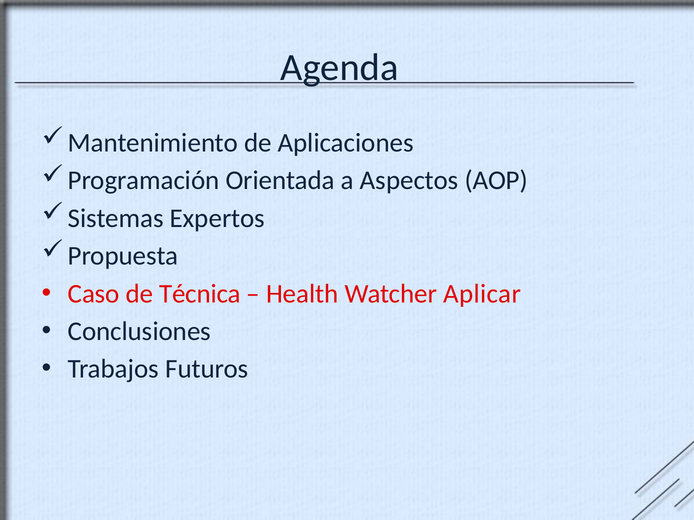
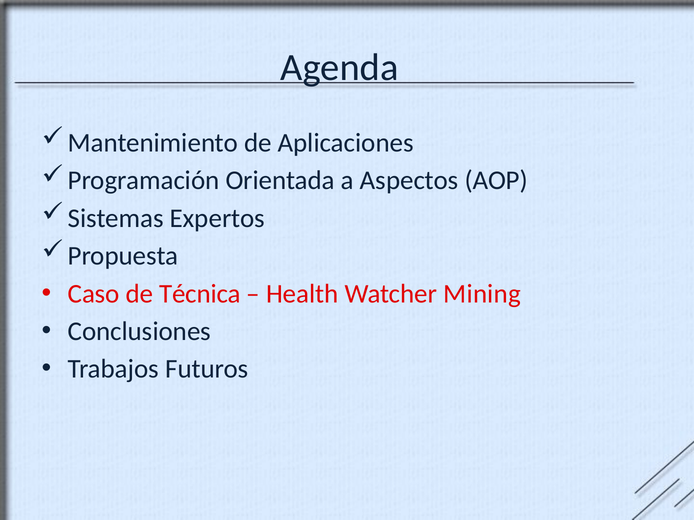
Aplicar: Aplicar -> Mining
